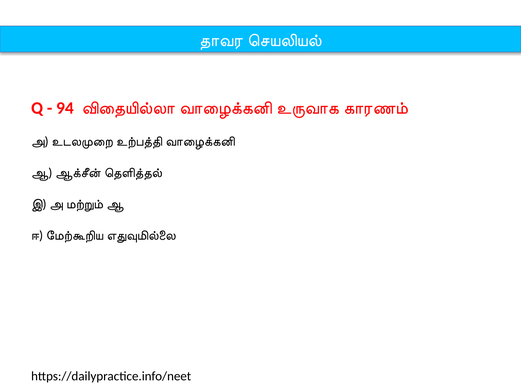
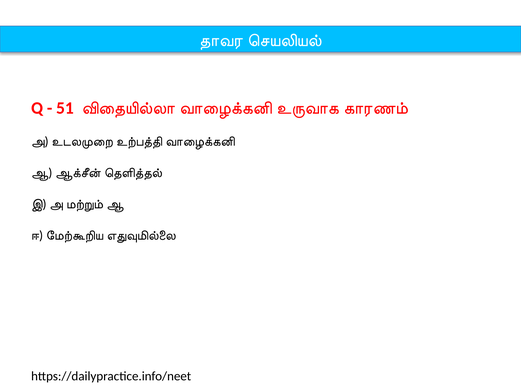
94: 94 -> 51
